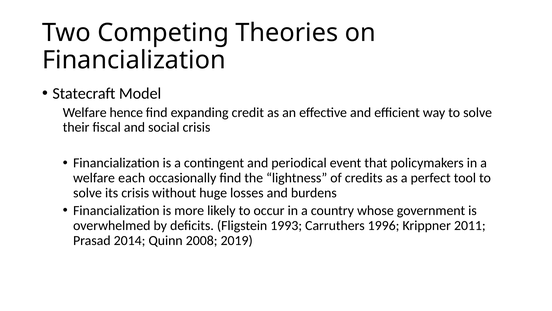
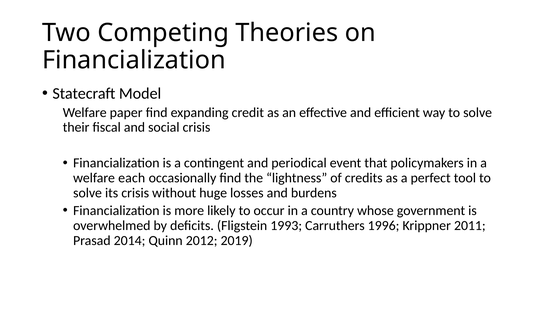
hence: hence -> paper
2008: 2008 -> 2012
